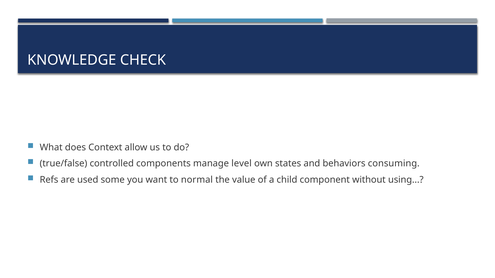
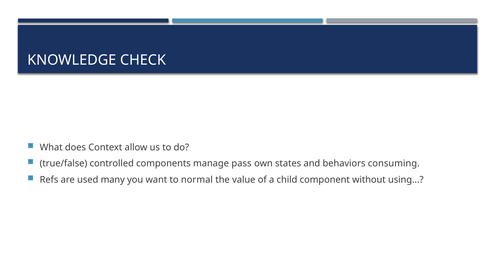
level: level -> pass
some: some -> many
